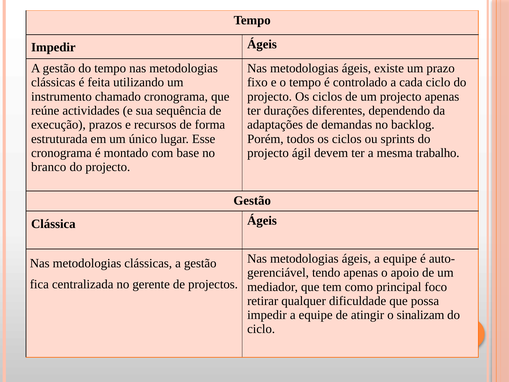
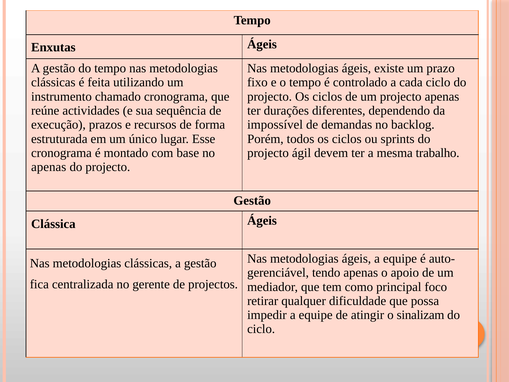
Impedir at (53, 47): Impedir -> Enxutas
adaptações: adaptações -> impossível
branco at (49, 167): branco -> apenas
